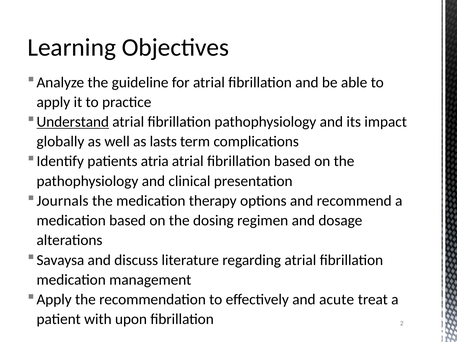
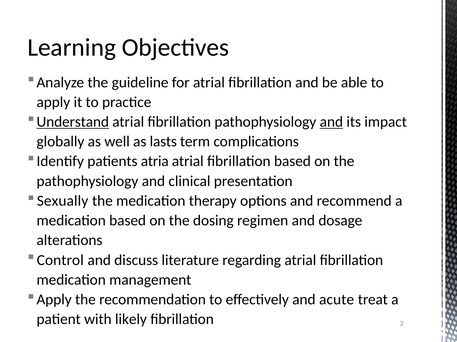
and at (331, 122) underline: none -> present
Journals: Journals -> Sexually
Savaysa: Savaysa -> Control
upon: upon -> likely
